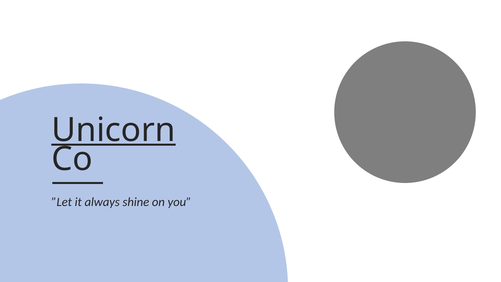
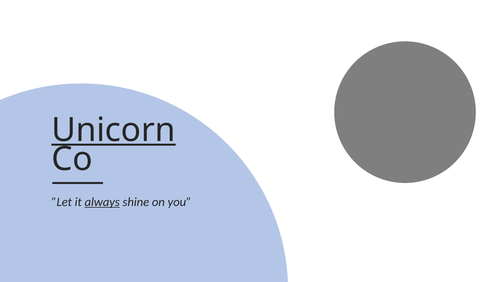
always underline: none -> present
